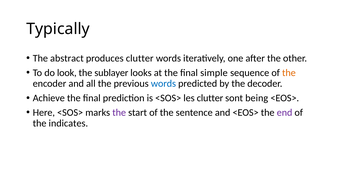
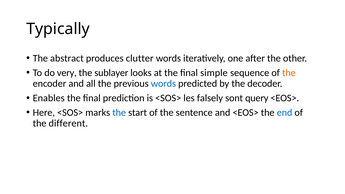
look: look -> very
Achieve: Achieve -> Enables
les clutter: clutter -> falsely
being: being -> query
the at (119, 113) colour: purple -> blue
end colour: purple -> blue
indicates: indicates -> different
